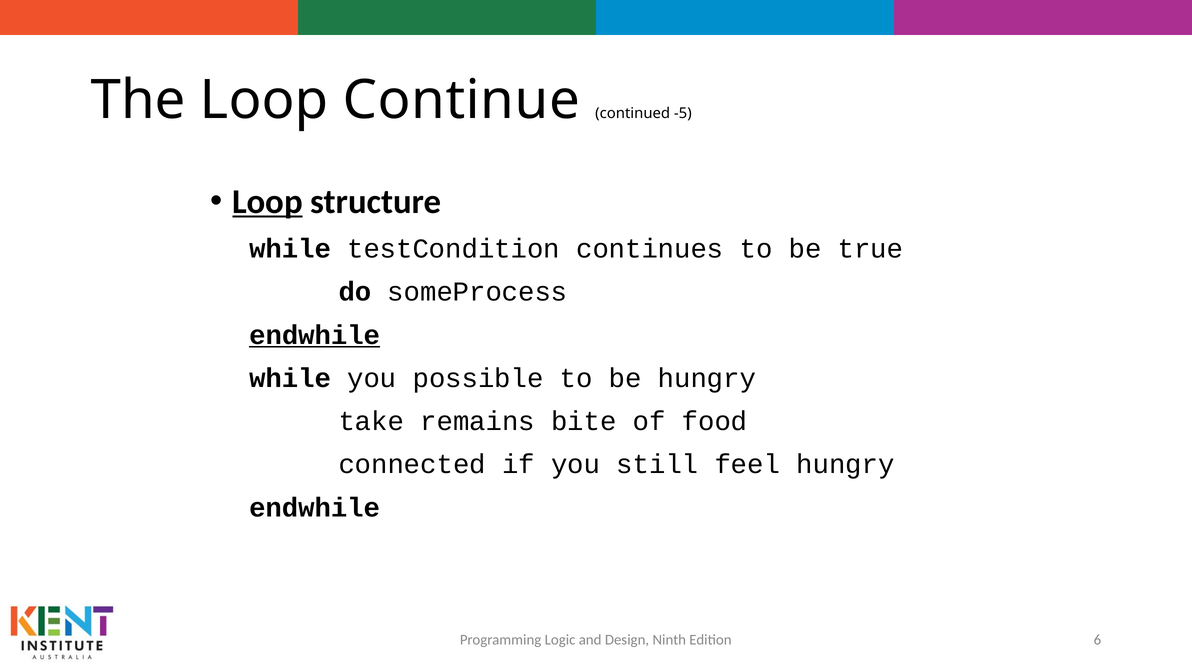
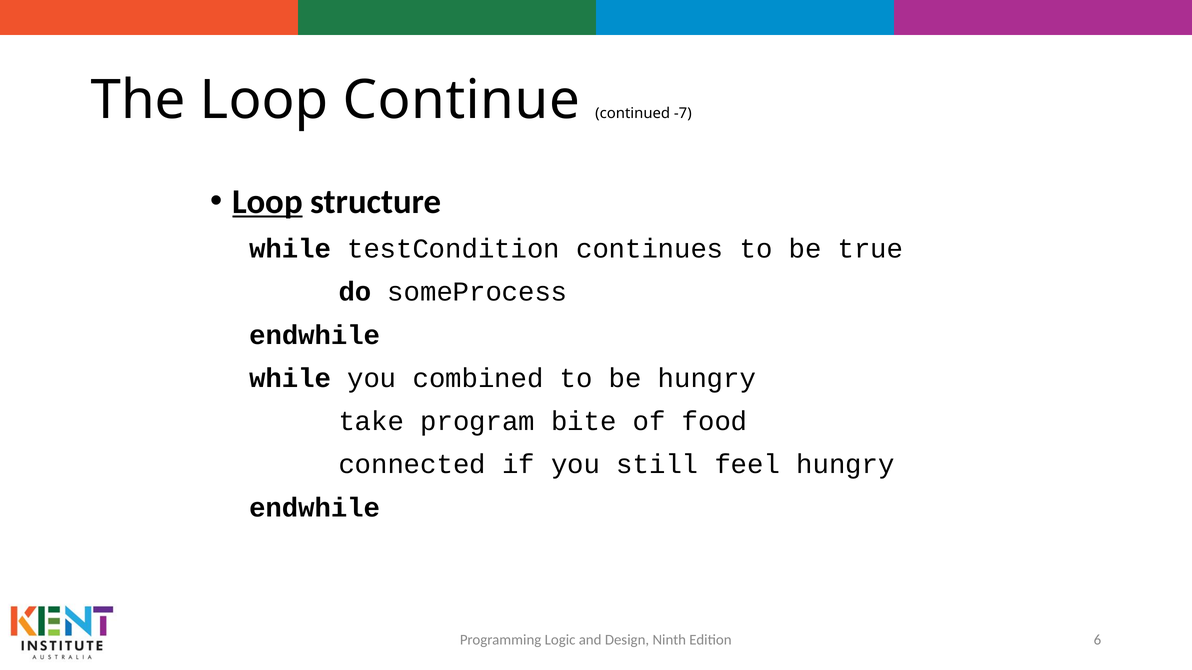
-5: -5 -> -7
endwhile at (315, 335) underline: present -> none
possible: possible -> combined
remains: remains -> program
